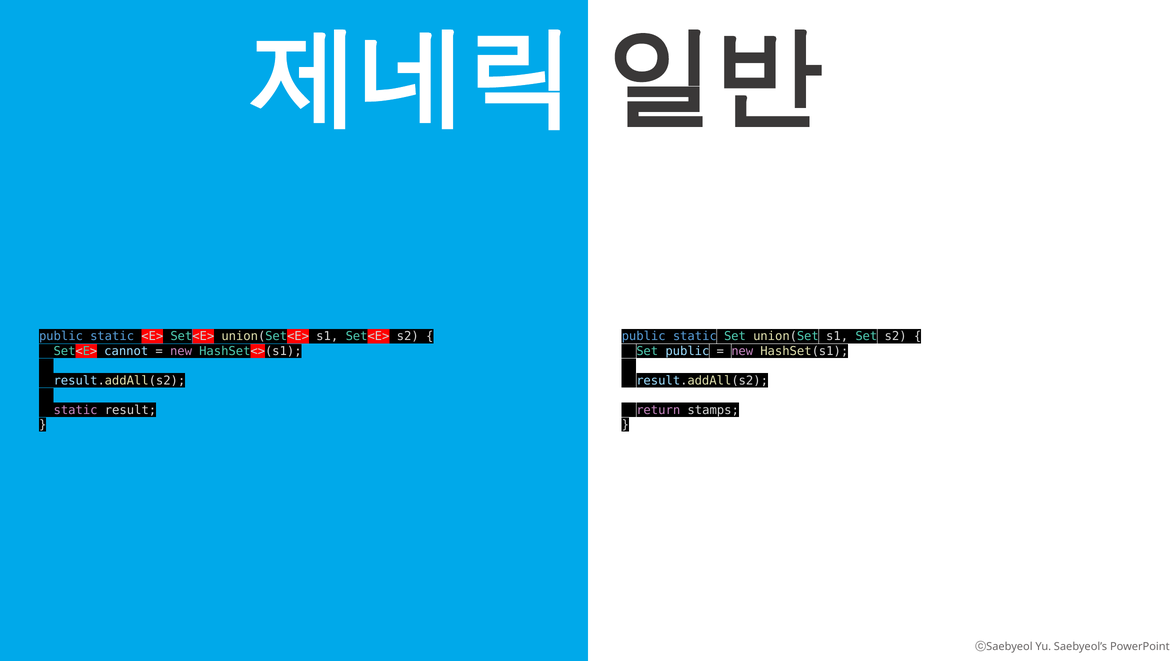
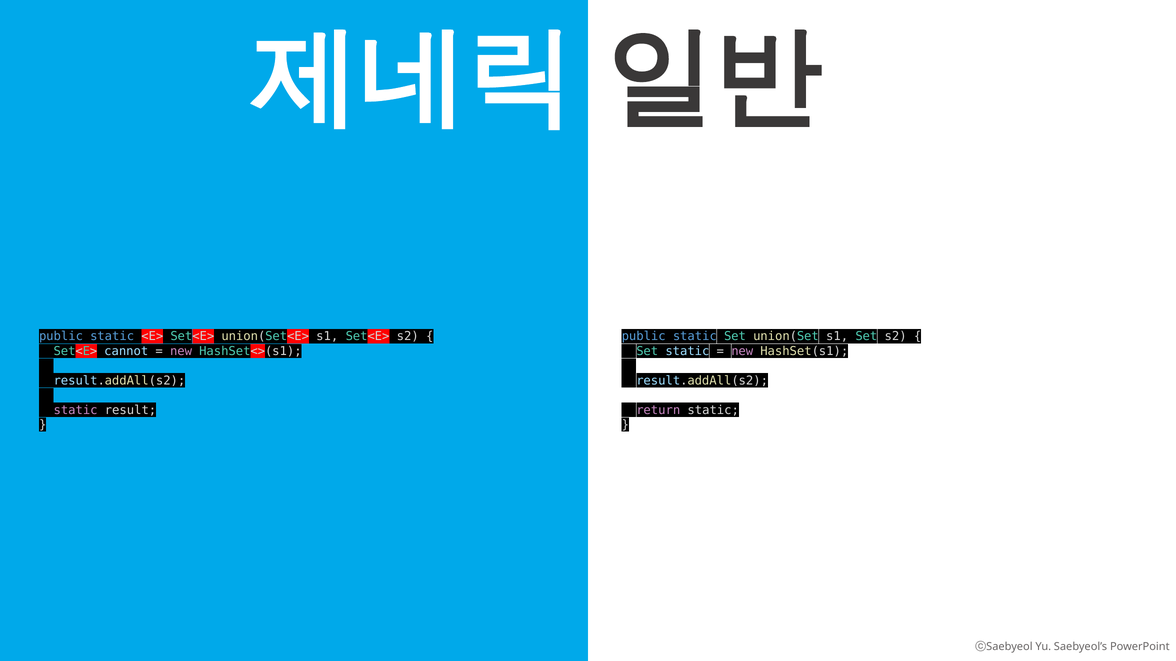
Set public: public -> static
return stamps: stamps -> static
